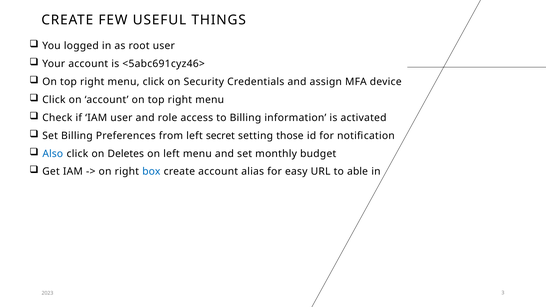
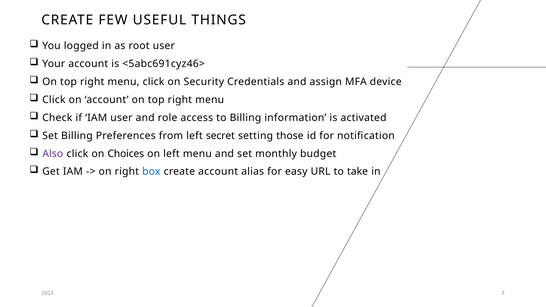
Also colour: blue -> purple
Deletes: Deletes -> Choices
able: able -> take
